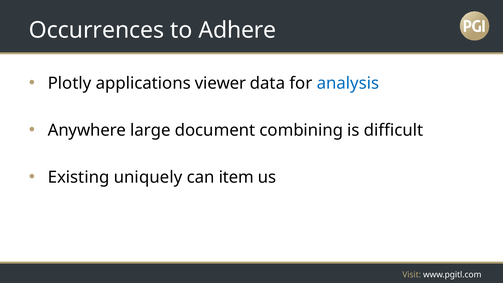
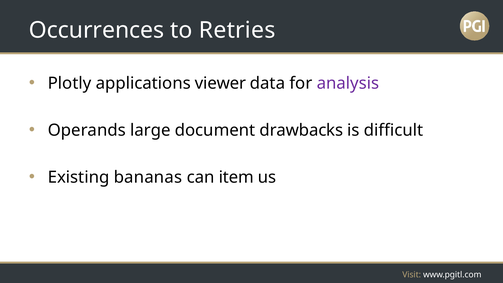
Adhere: Adhere -> Retries
analysis colour: blue -> purple
Anywhere: Anywhere -> Operands
combining: combining -> drawbacks
uniquely: uniquely -> bananas
